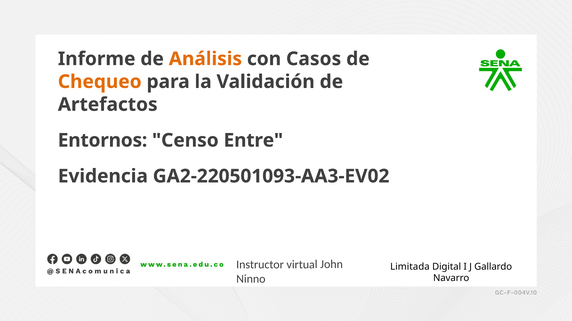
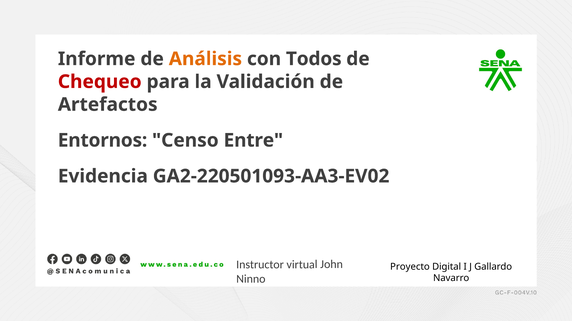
Casos: Casos -> Todos
Chequeo colour: orange -> red
Limitada: Limitada -> Proyecto
